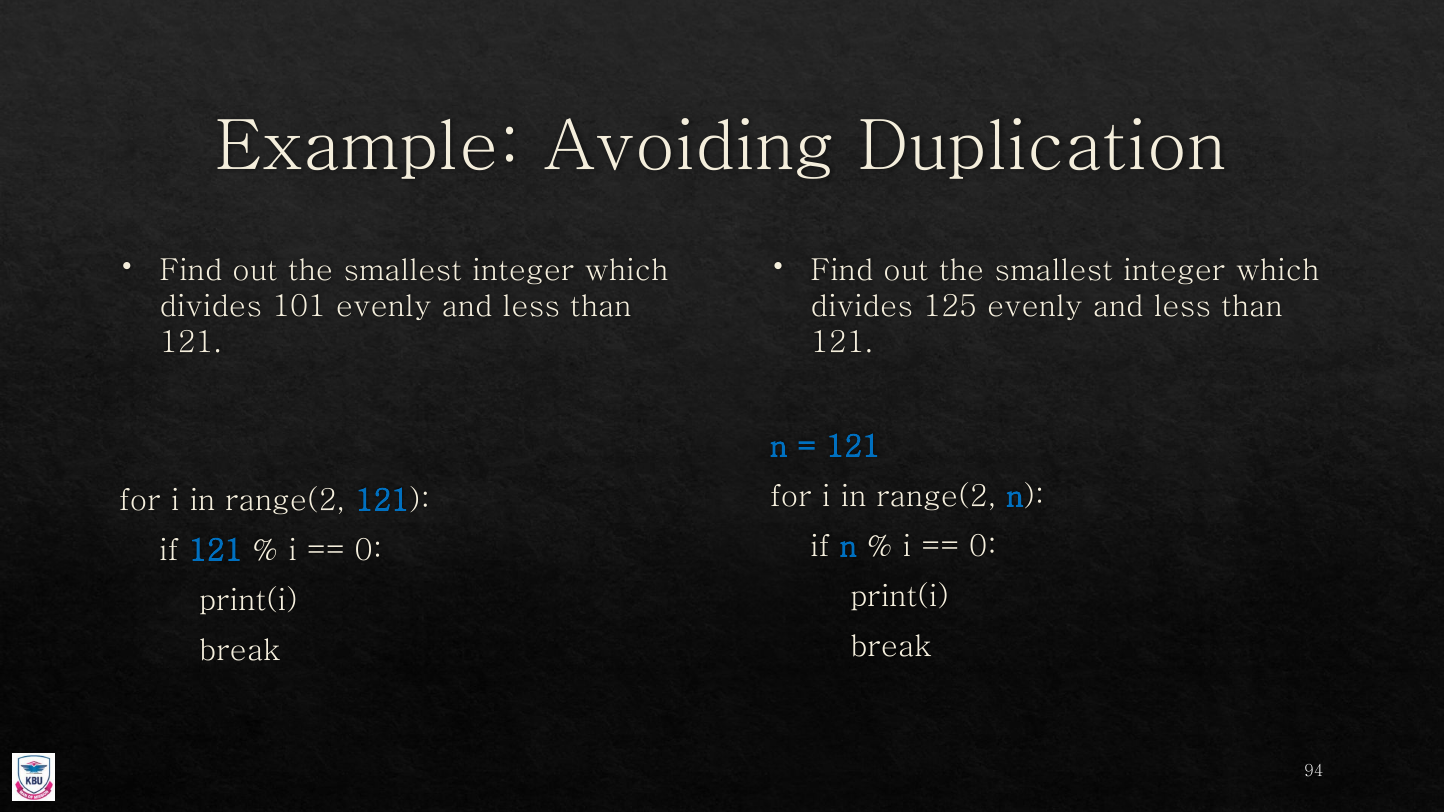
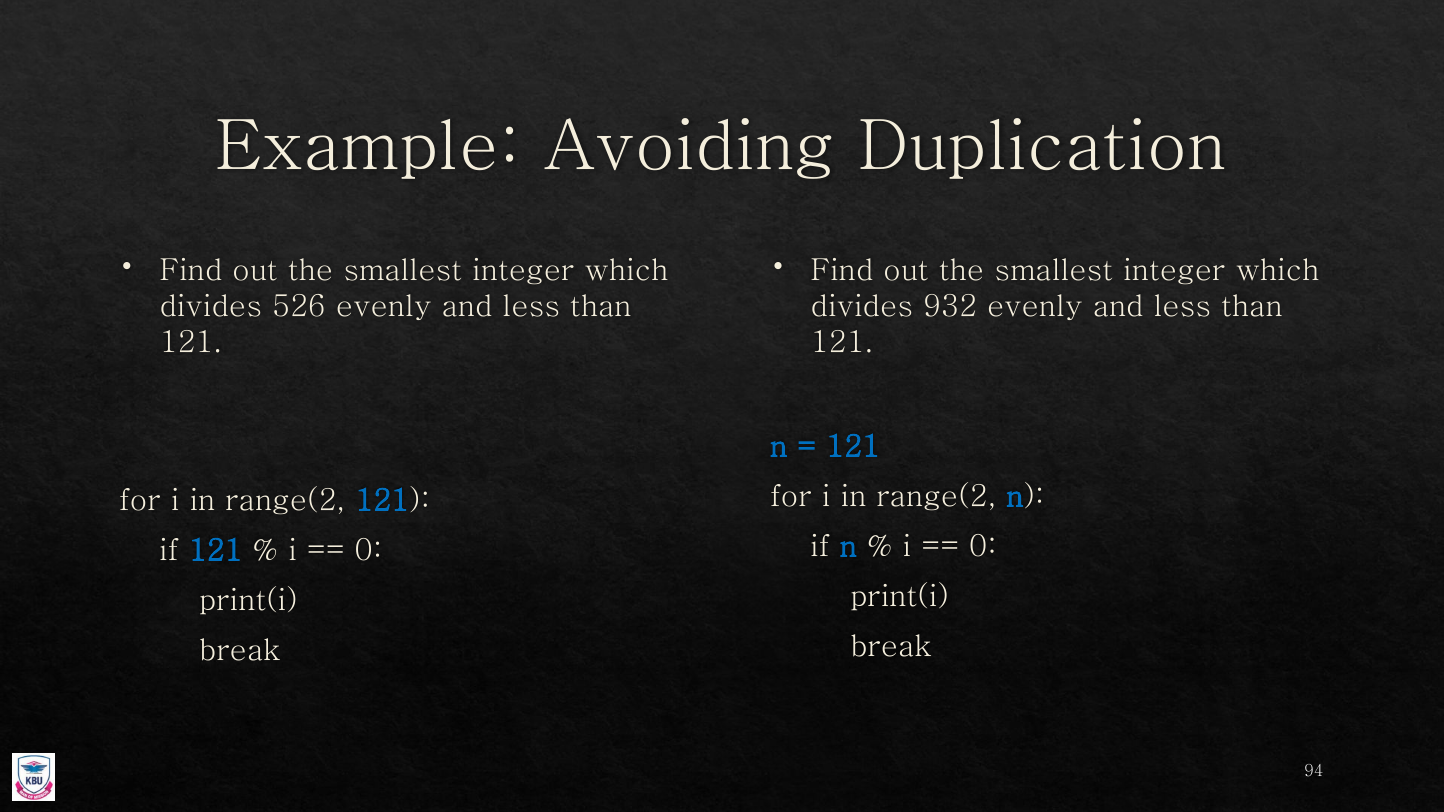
101: 101 -> 526
125: 125 -> 932
